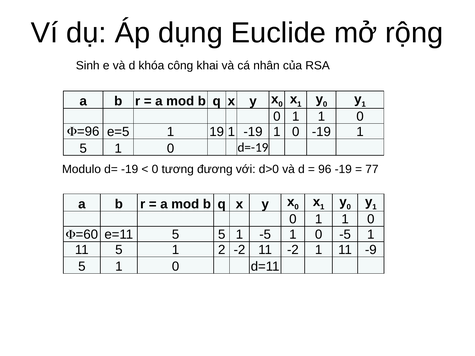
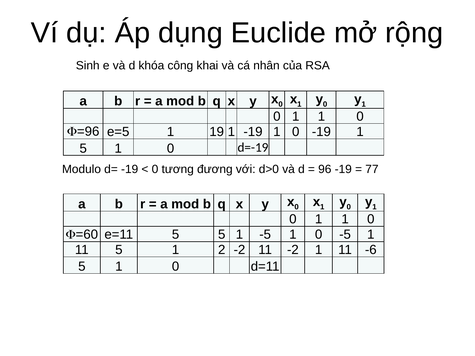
-9: -9 -> -6
